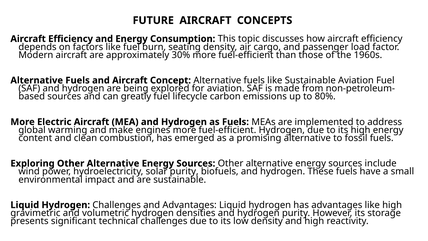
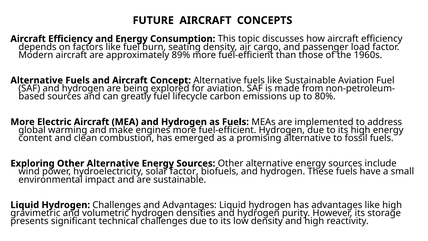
30%: 30% -> 89%
solar purity: purity -> factor
